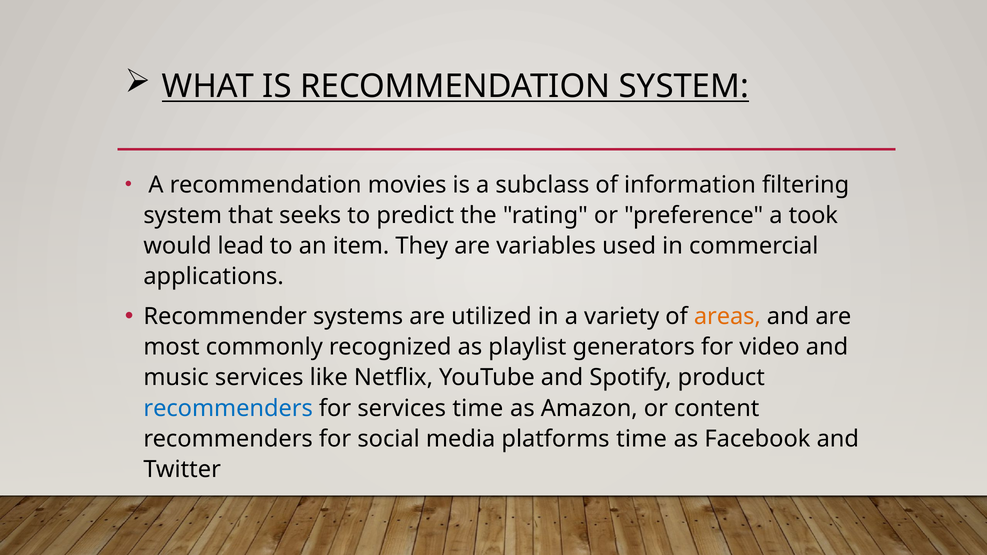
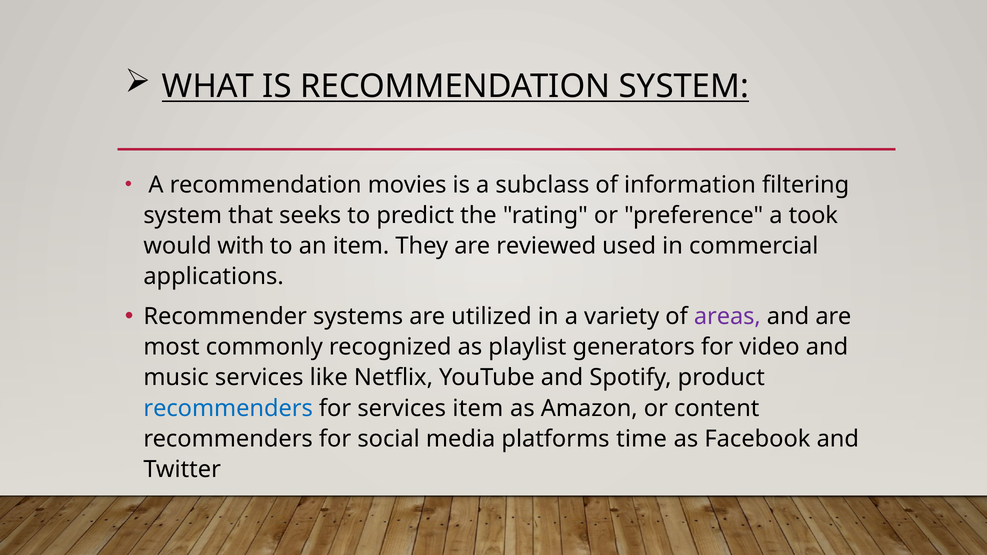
lead: lead -> with
variables: variables -> reviewed
areas colour: orange -> purple
services time: time -> item
